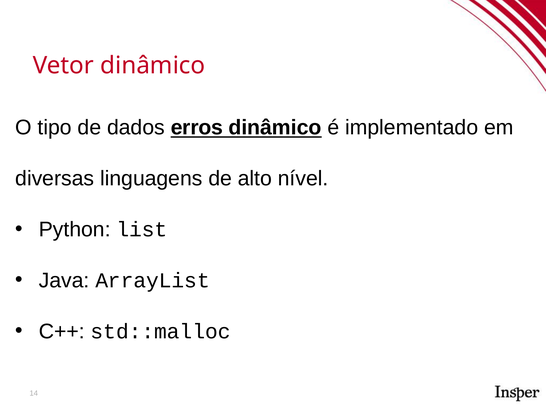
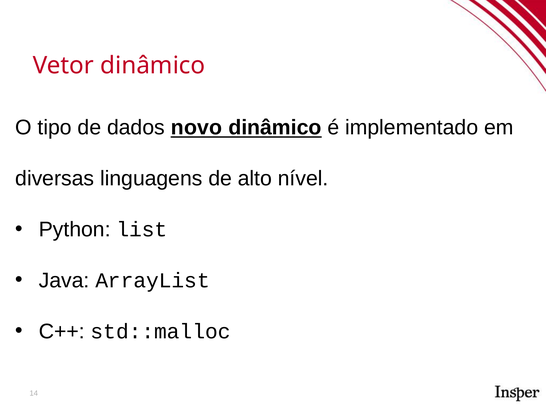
erros: erros -> novo
